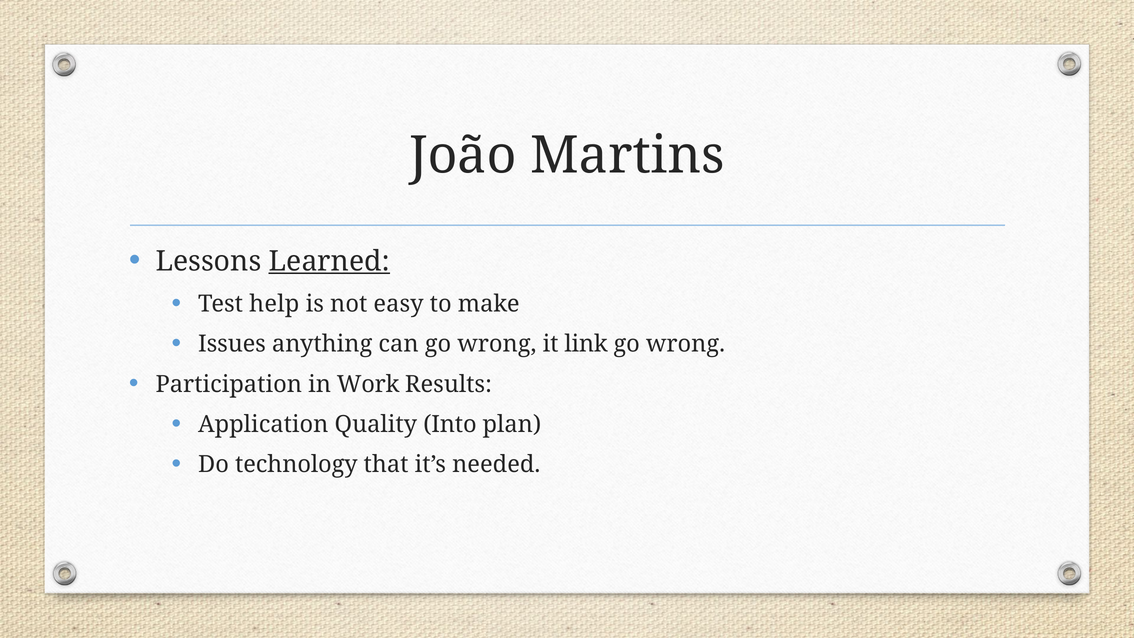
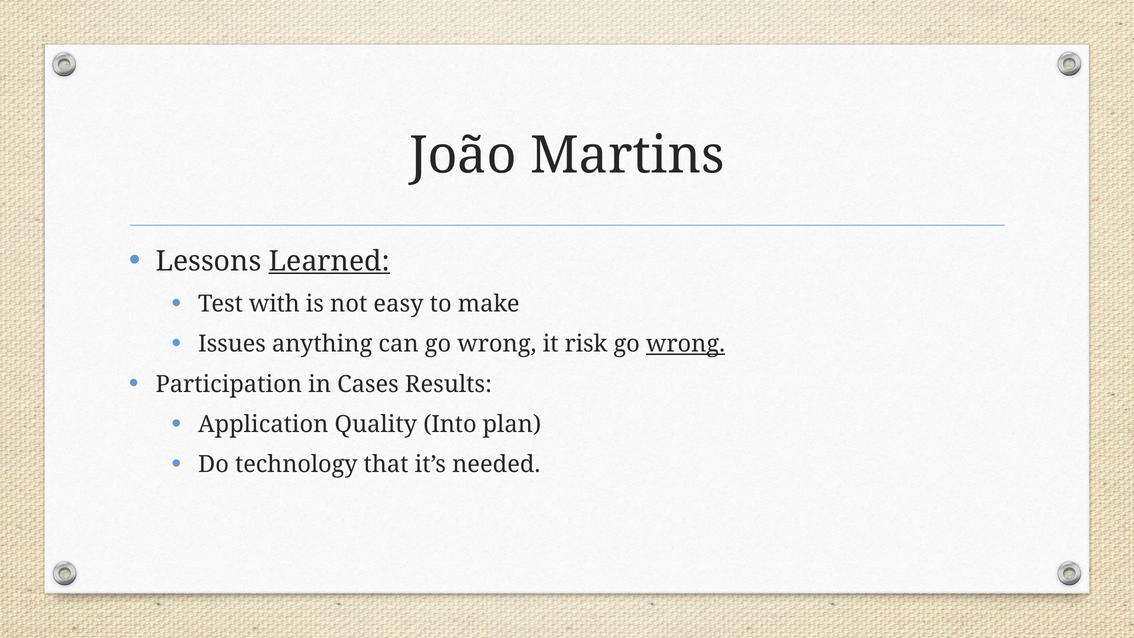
help: help -> with
link: link -> risk
wrong at (686, 344) underline: none -> present
Work: Work -> Cases
